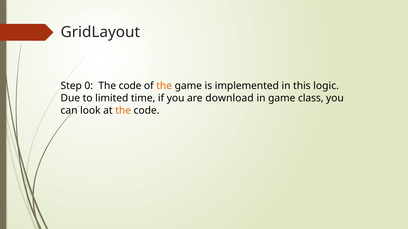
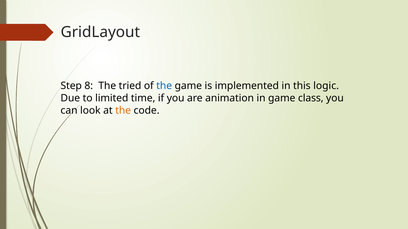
0: 0 -> 8
code at (130, 86): code -> tried
the at (164, 86) colour: orange -> blue
download: download -> animation
